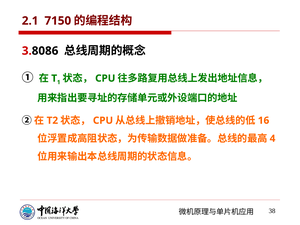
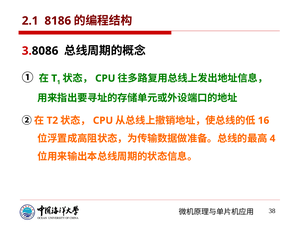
7150: 7150 -> 8186
